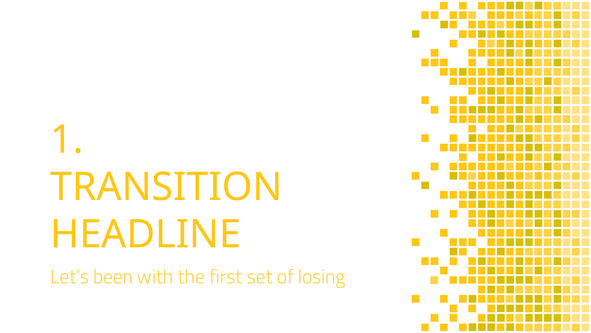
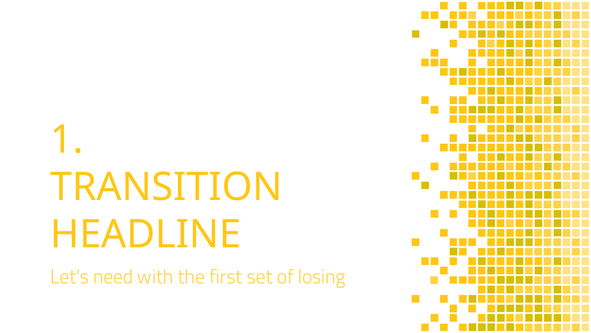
been: been -> need
